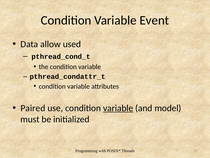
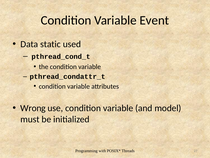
allow: allow -> static
Paired: Paired -> Wrong
variable at (118, 108) underline: present -> none
